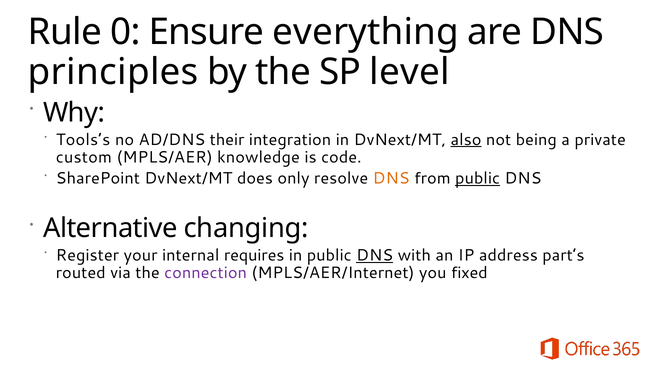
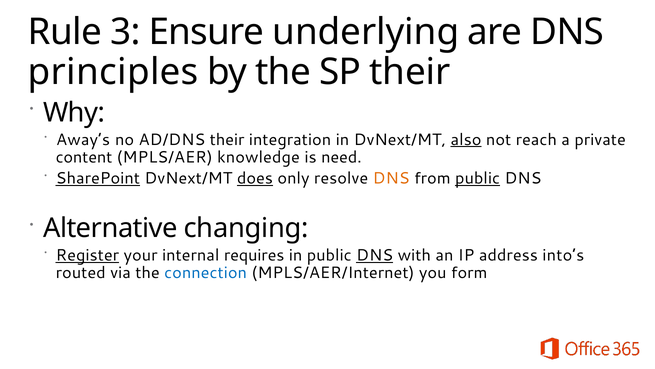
0: 0 -> 3
everything: everything -> underlying
SP level: level -> their
Tools’s: Tools’s -> Away’s
being: being -> reach
custom: custom -> content
code: code -> need
SharePoint underline: none -> present
does underline: none -> present
Register underline: none -> present
part’s: part’s -> into’s
connection colour: purple -> blue
fixed: fixed -> form
